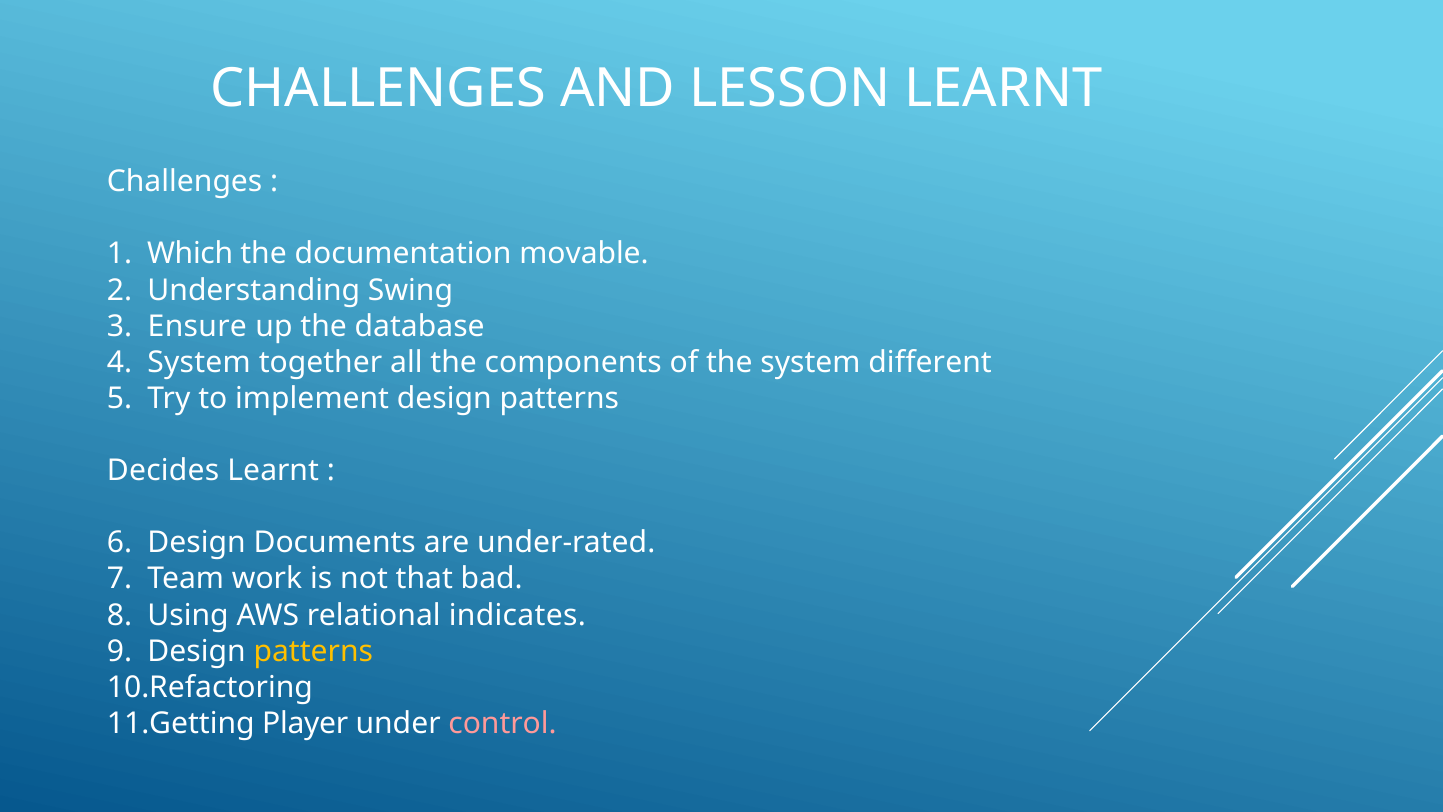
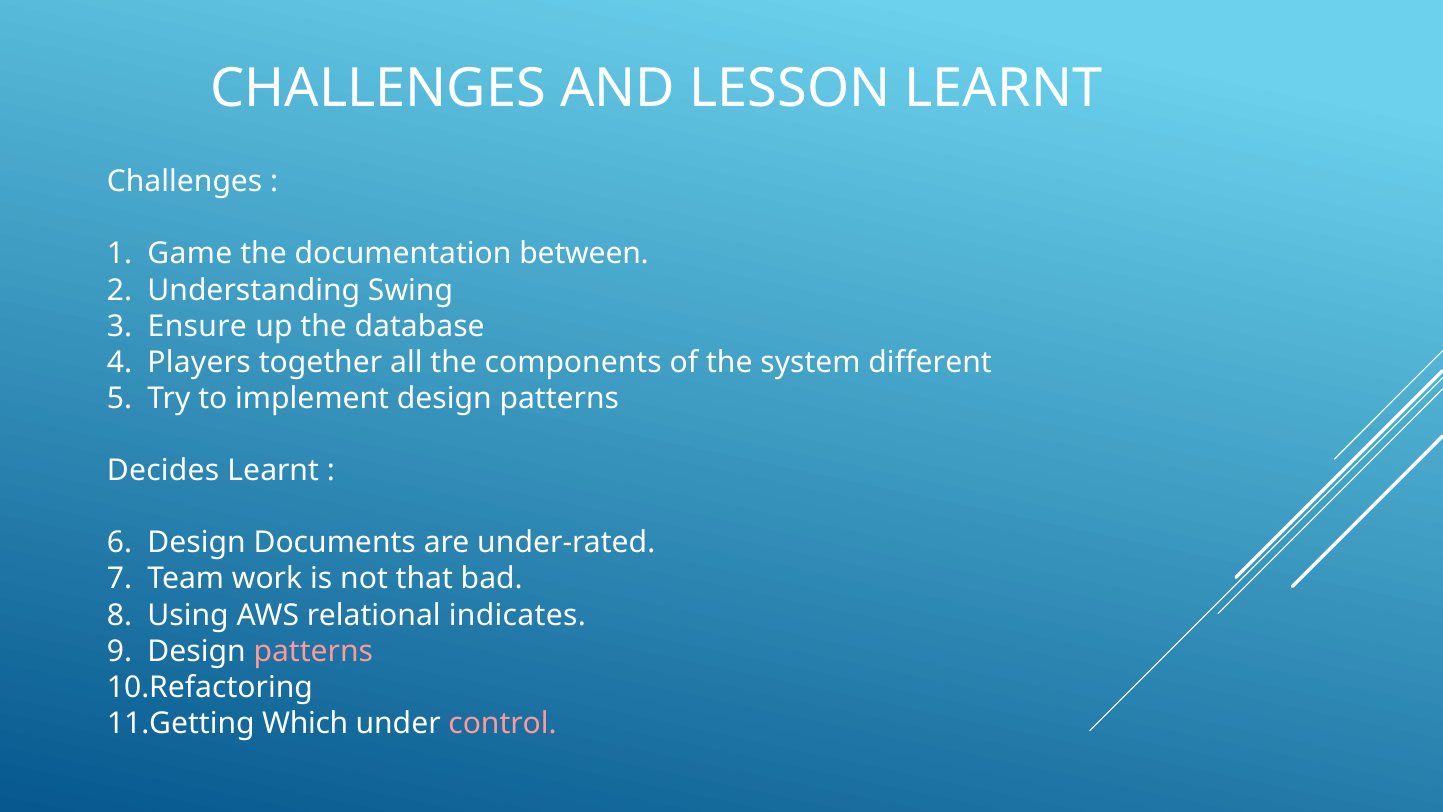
Which: Which -> Game
movable: movable -> between
System at (199, 362): System -> Players
patterns at (313, 651) colour: yellow -> pink
Player: Player -> Which
